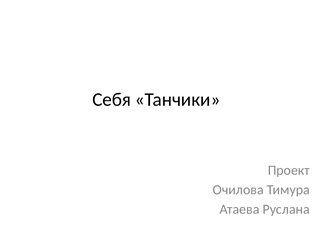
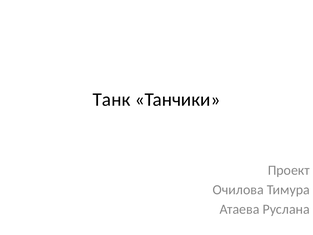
Себя: Себя -> Танк
